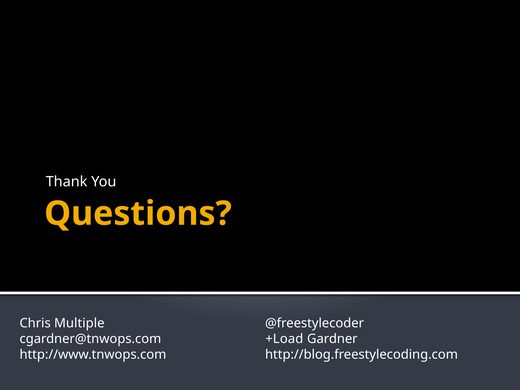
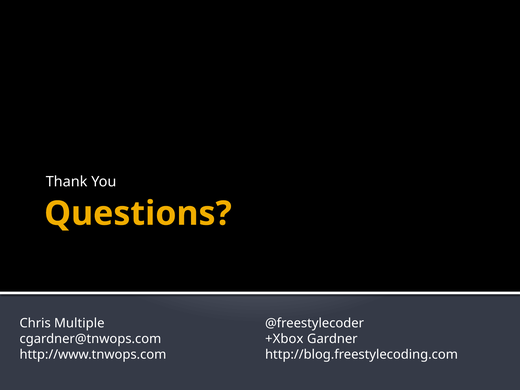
+Load: +Load -> +Xbox
